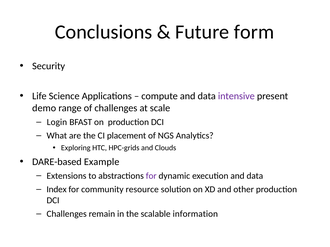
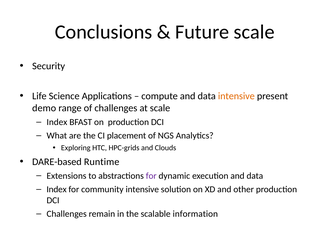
Future form: form -> scale
intensive at (236, 96) colour: purple -> orange
Login at (57, 122): Login -> Index
Example: Example -> Runtime
community resource: resource -> intensive
